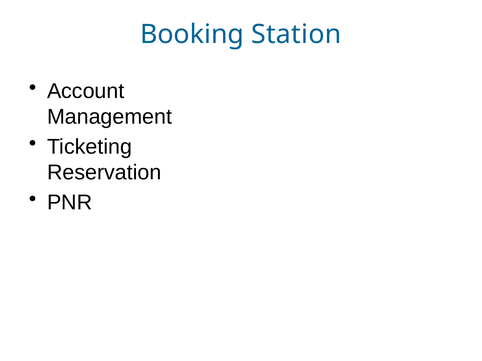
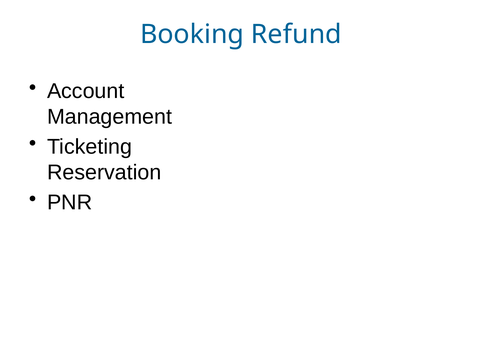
Station: Station -> Refund
